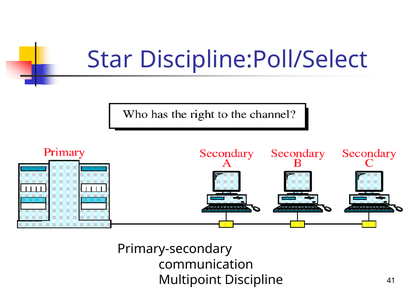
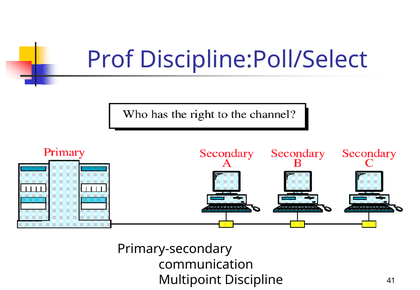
Star: Star -> Prof
